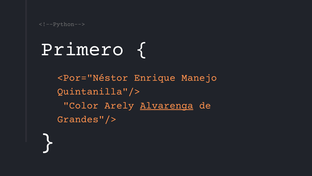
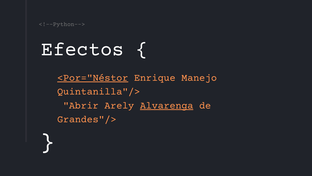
Primero: Primero -> Efectos
<Por="Néstor underline: none -> present
Color: Color -> Abrir
